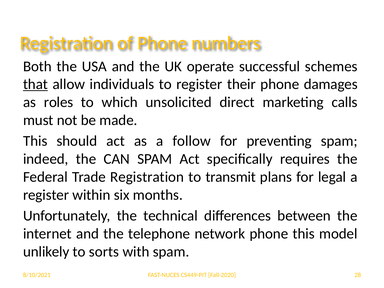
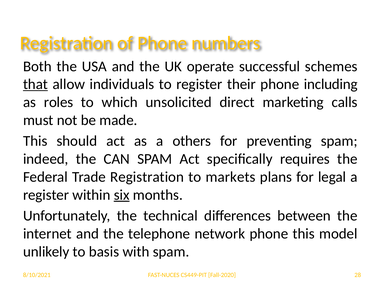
damages: damages -> including
follow: follow -> others
transmit: transmit -> markets
six underline: none -> present
sorts: sorts -> basis
